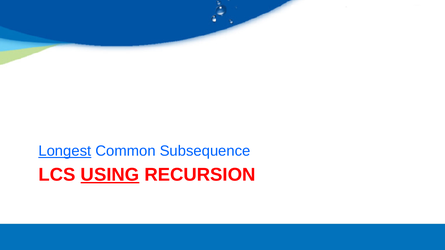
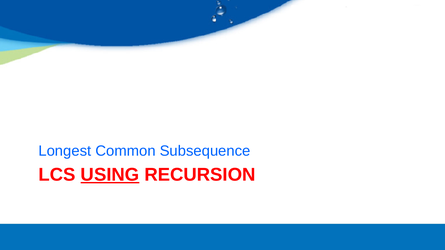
Longest underline: present -> none
